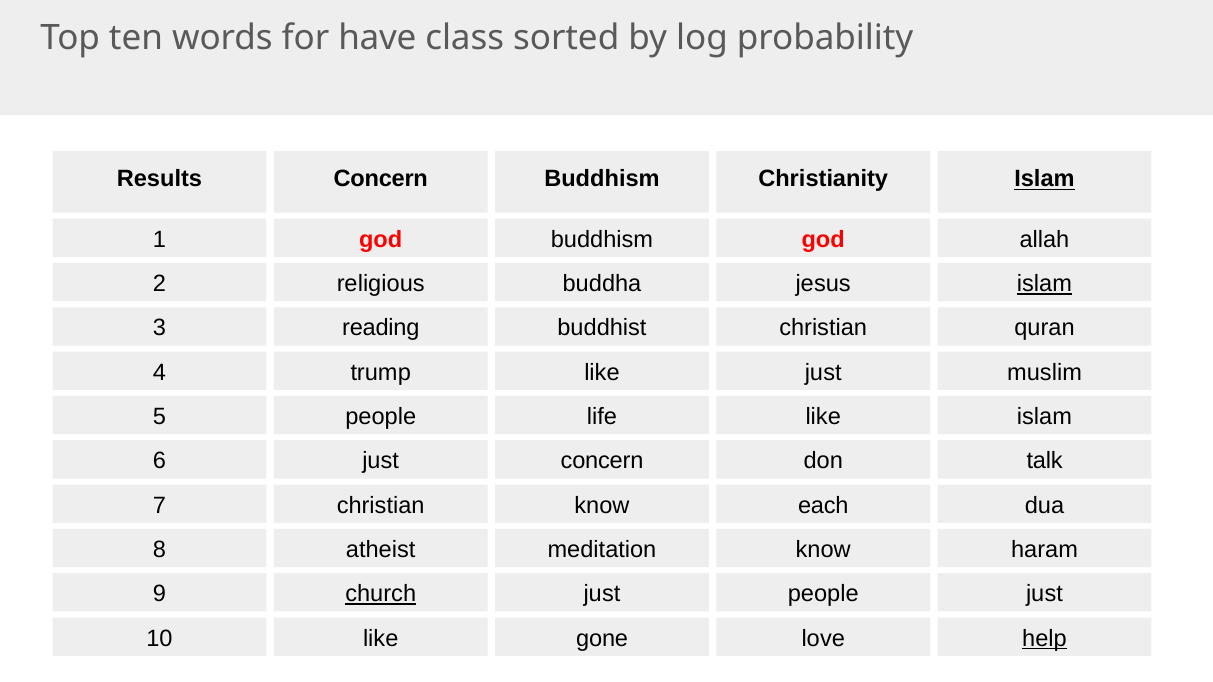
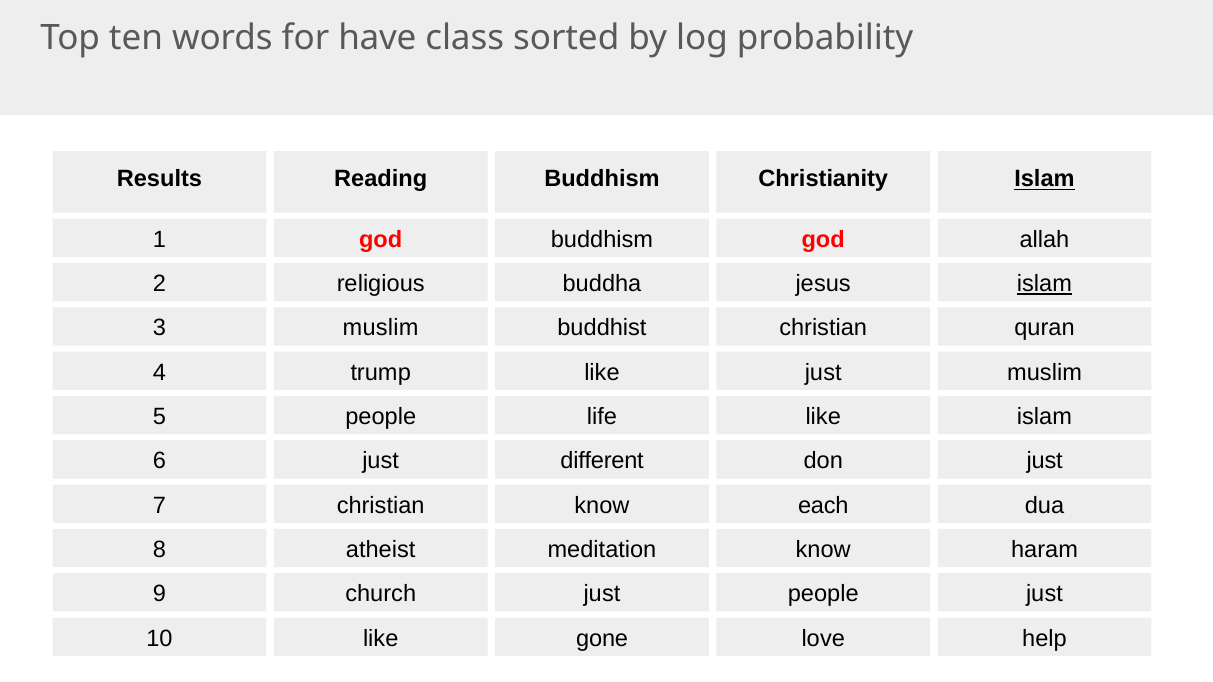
Concern at (381, 179): Concern -> Reading
reading at (381, 328): reading -> muslim
just concern: concern -> different
don talk: talk -> just
church underline: present -> none
help underline: present -> none
